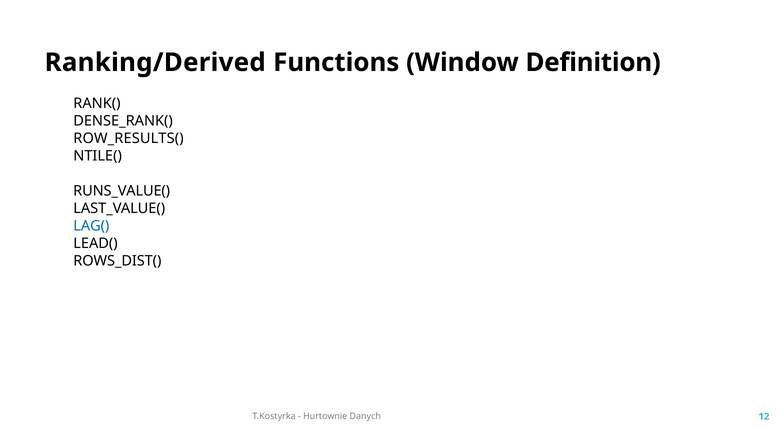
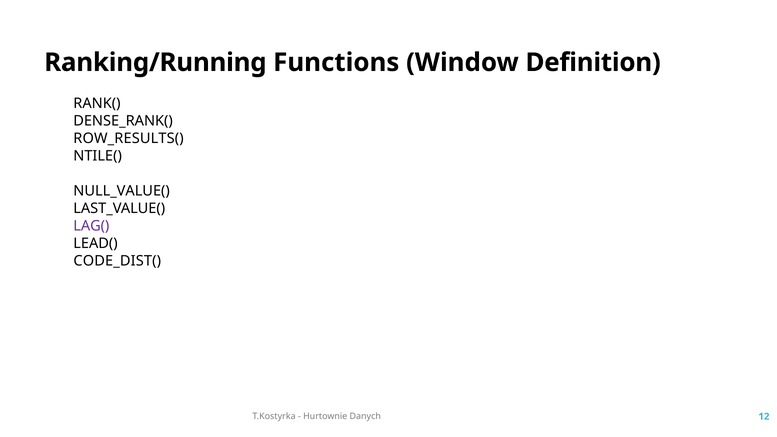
Ranking/Derived: Ranking/Derived -> Ranking/Running
RUNS_VALUE(: RUNS_VALUE( -> NULL_VALUE(
LAG( colour: blue -> purple
ROWS_DIST(: ROWS_DIST( -> CODE_DIST(
